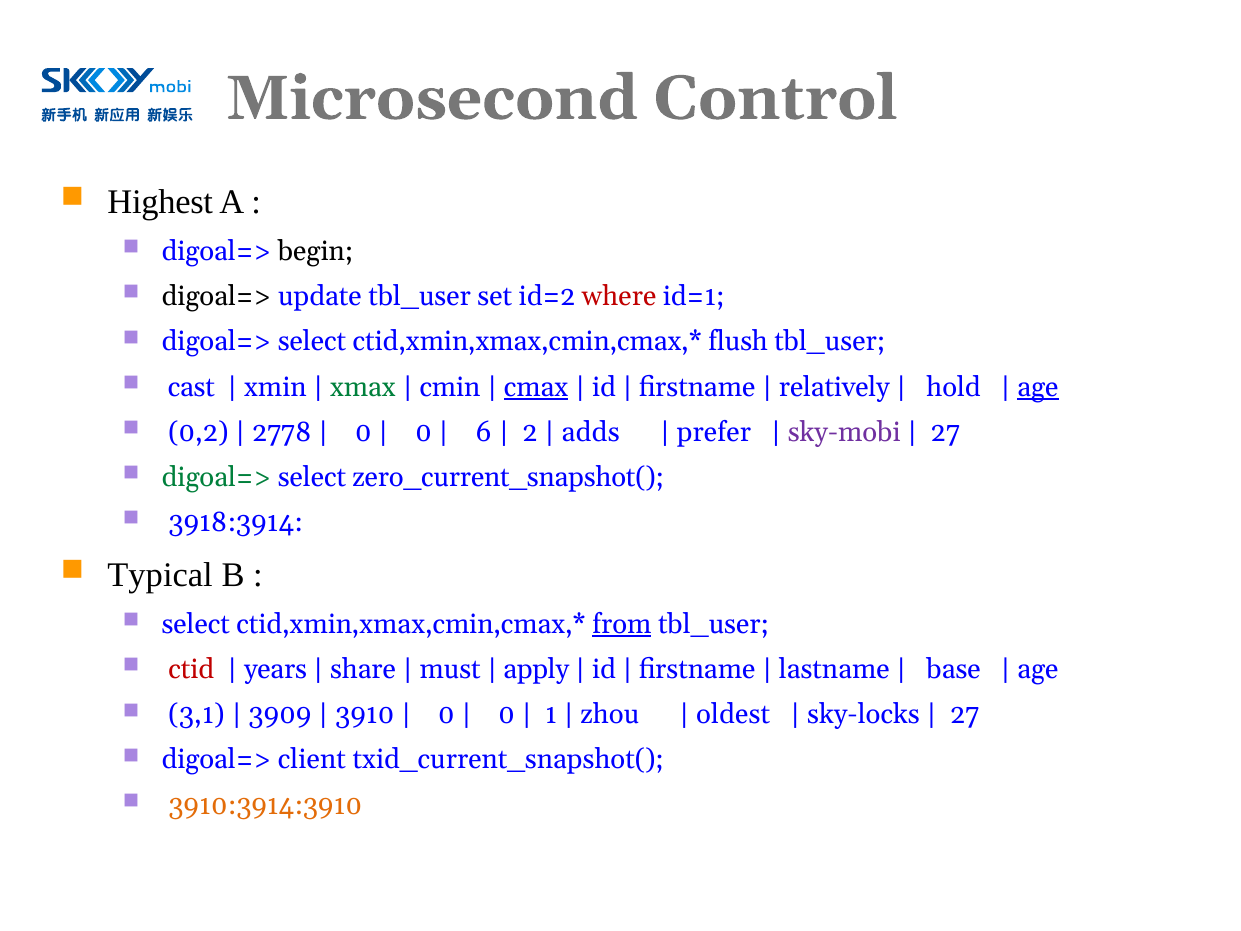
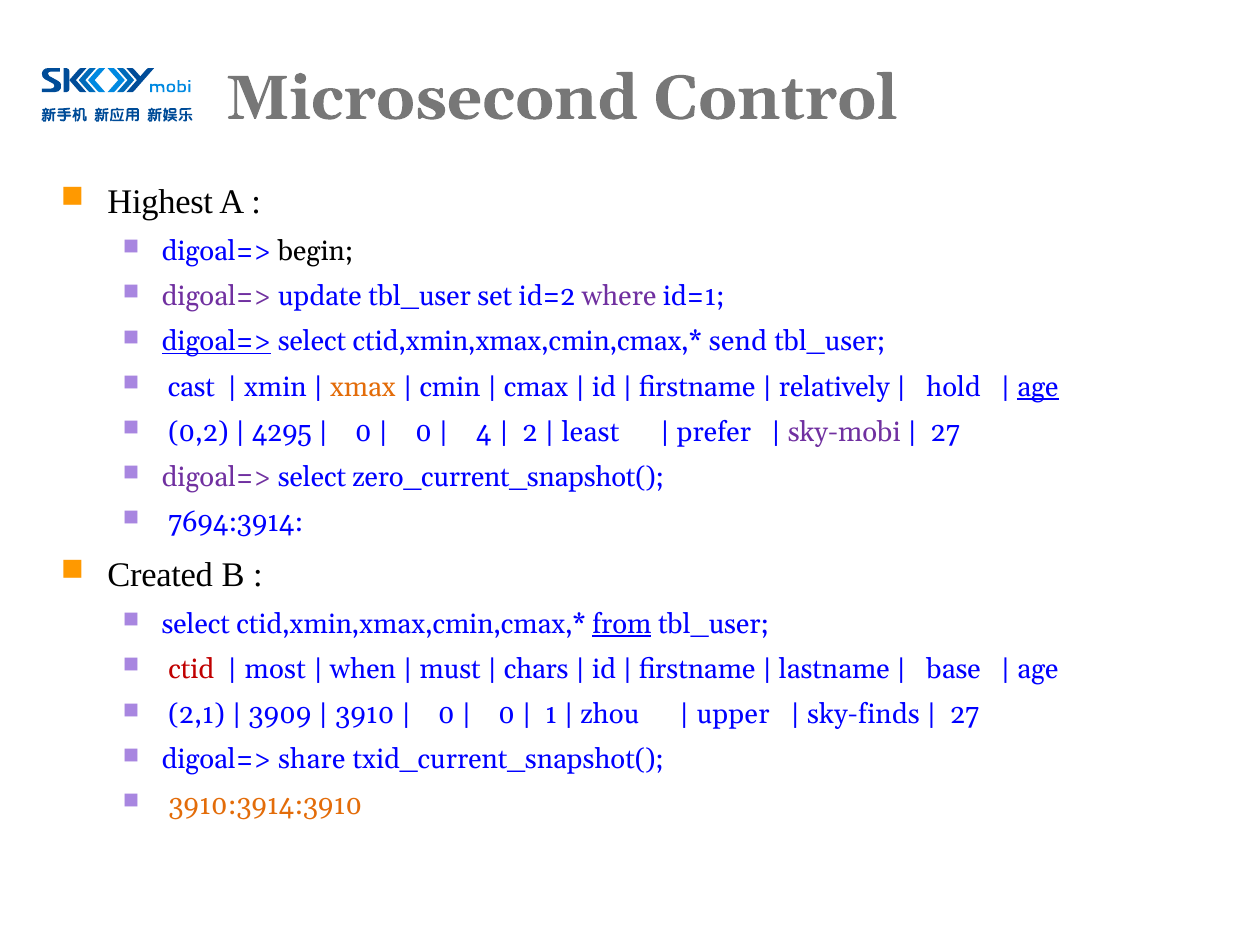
digoal=> at (217, 296) colour: black -> purple
where colour: red -> purple
digoal=> at (217, 342) underline: none -> present
flush: flush -> send
xmax colour: green -> orange
cmax underline: present -> none
2778: 2778 -> 4295
6: 6 -> 4
adds: adds -> least
digoal=> at (217, 477) colour: green -> purple
3918:3914: 3918:3914 -> 7694:3914
Typical: Typical -> Created
years: years -> most
share: share -> when
apply: apply -> chars
3,1: 3,1 -> 2,1
oldest: oldest -> upper
sky-locks: sky-locks -> sky-finds
client: client -> share
